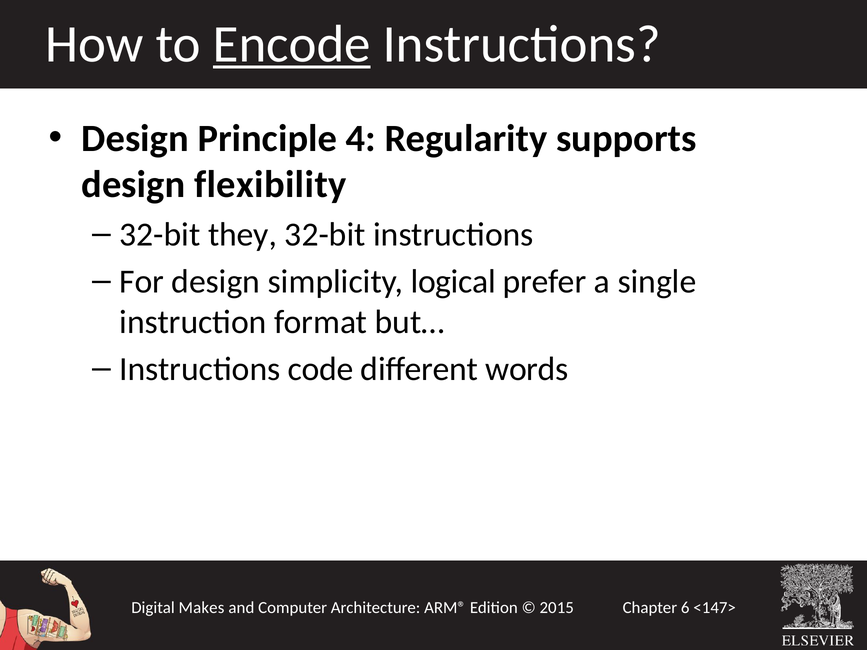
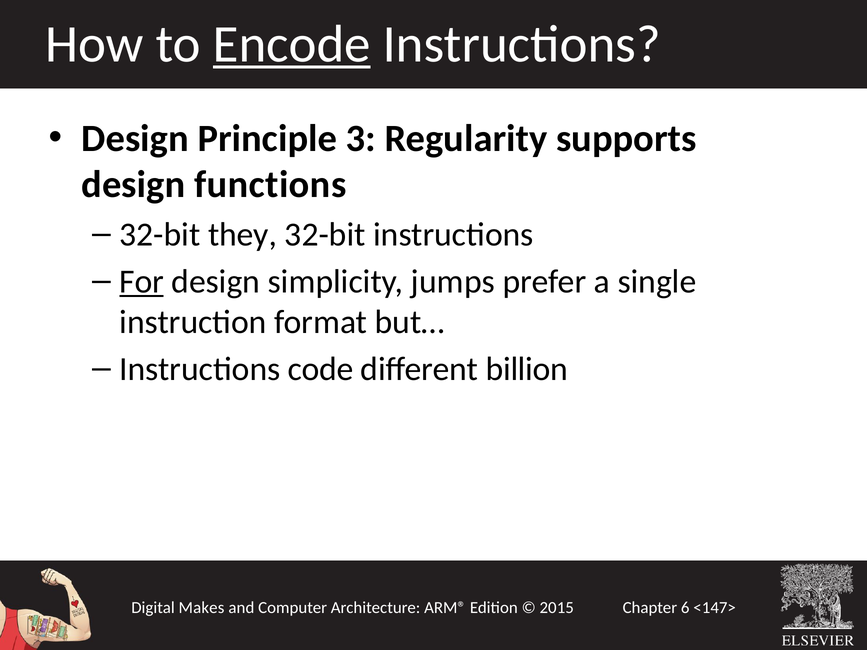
4: 4 -> 3
flexibility: flexibility -> functions
For underline: none -> present
logical: logical -> jumps
words: words -> billion
